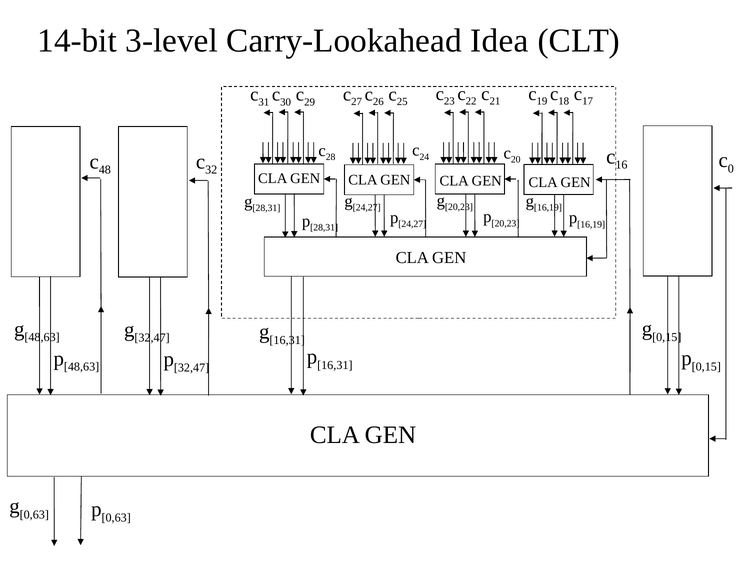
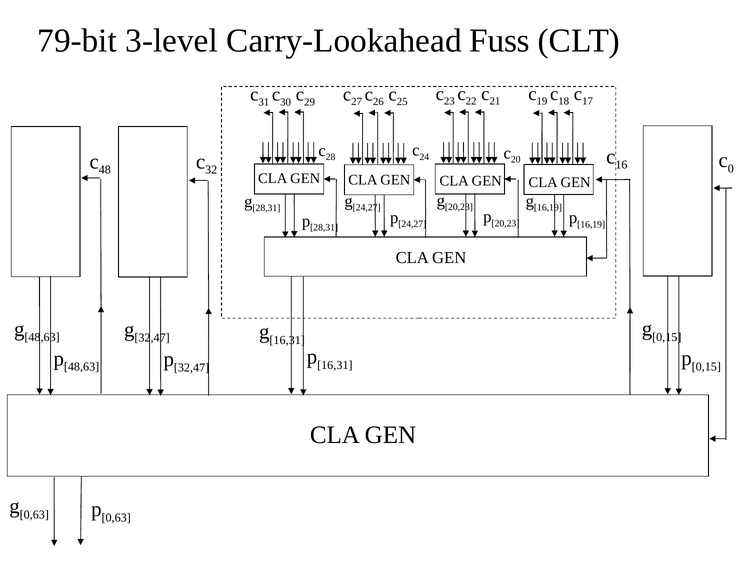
14-bit: 14-bit -> 79-bit
Idea: Idea -> Fuss
